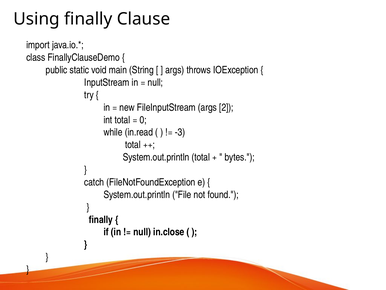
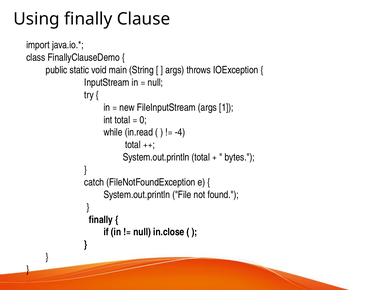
2: 2 -> 1
-3: -3 -> -4
